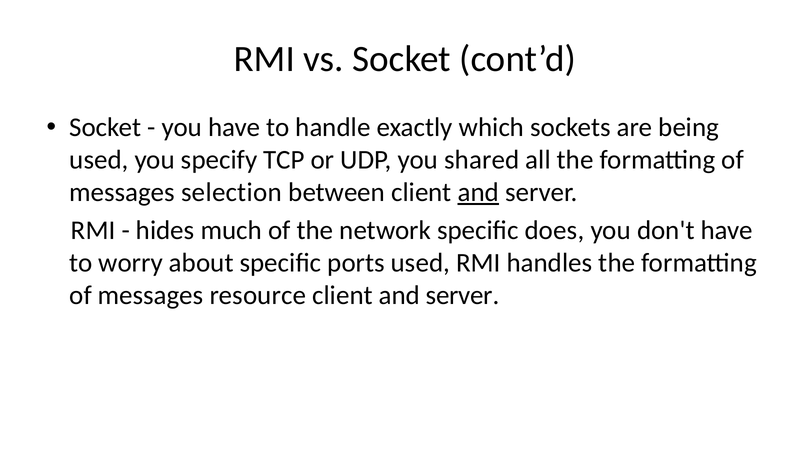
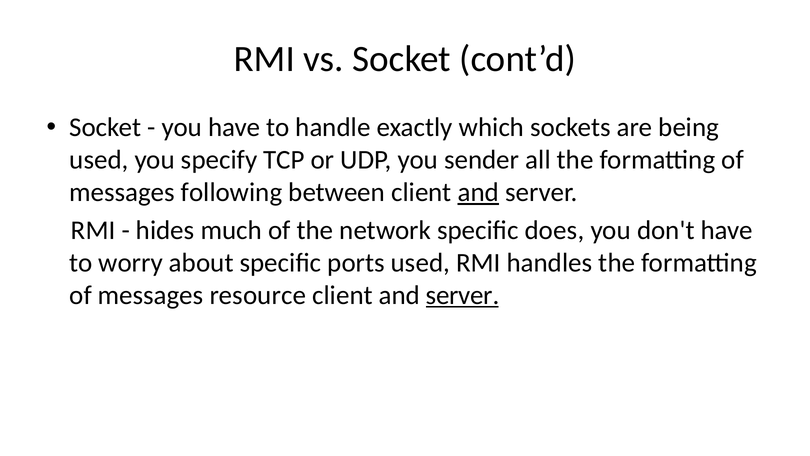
shared: shared -> sender
selection: selection -> following
server at (463, 295) underline: none -> present
